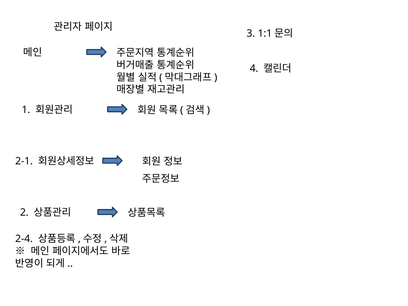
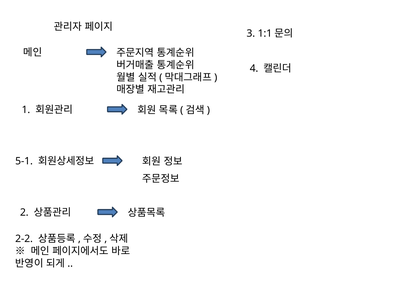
2-1: 2-1 -> 5-1
2-4: 2-4 -> 2-2
